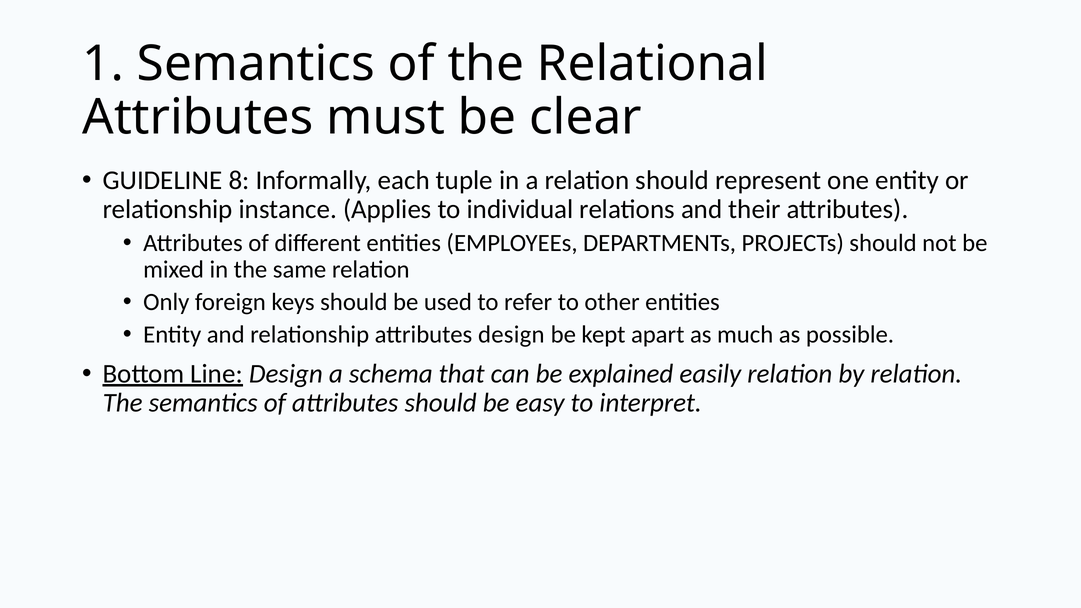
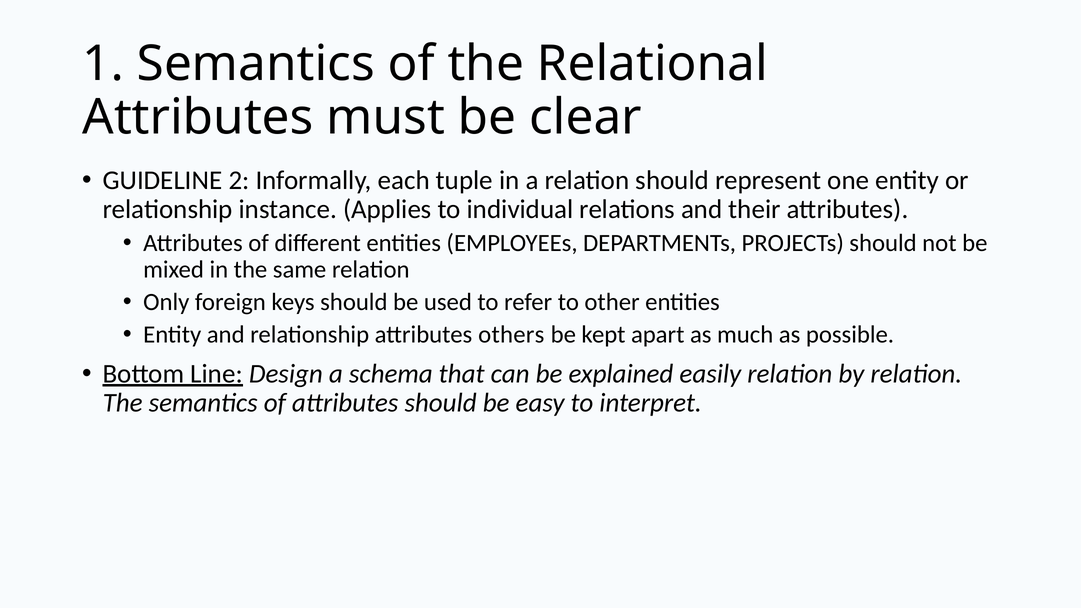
8: 8 -> 2
attributes design: design -> others
